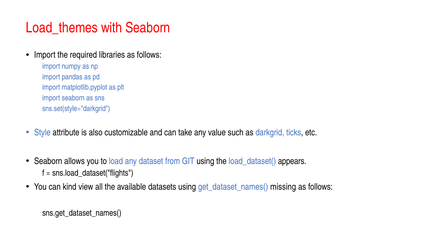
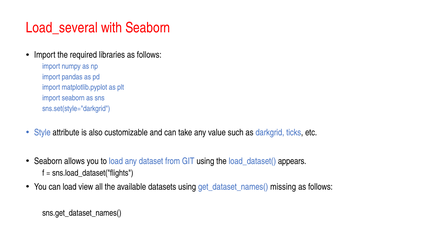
Load_themes: Load_themes -> Load_several
can kind: kind -> load
